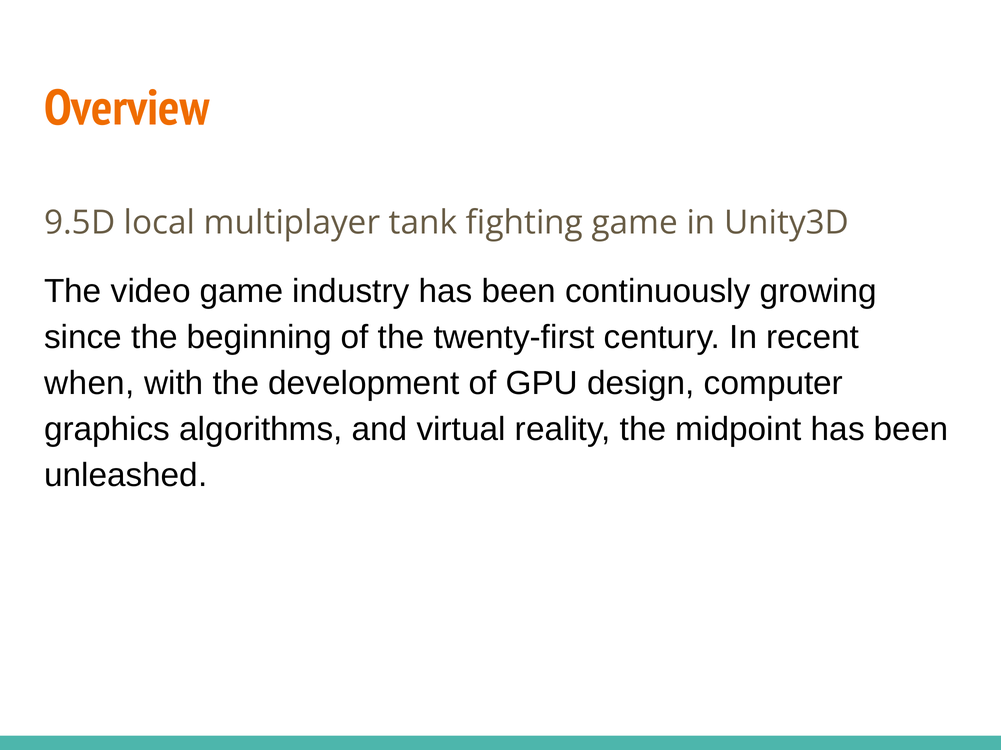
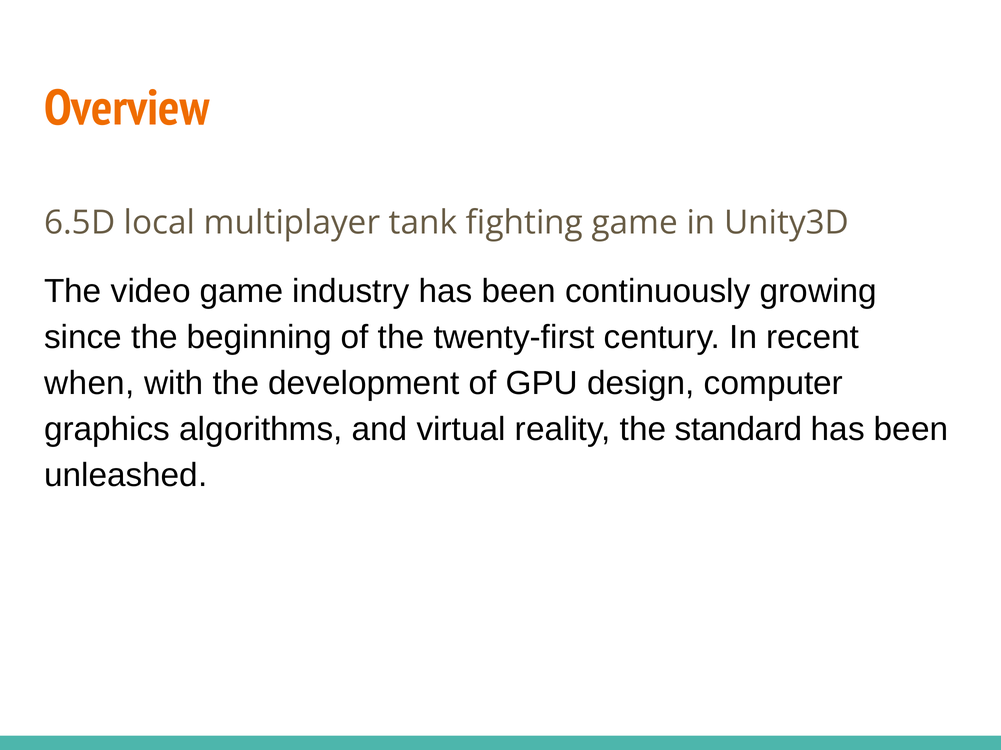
9.5D: 9.5D -> 6.5D
midpoint: midpoint -> standard
